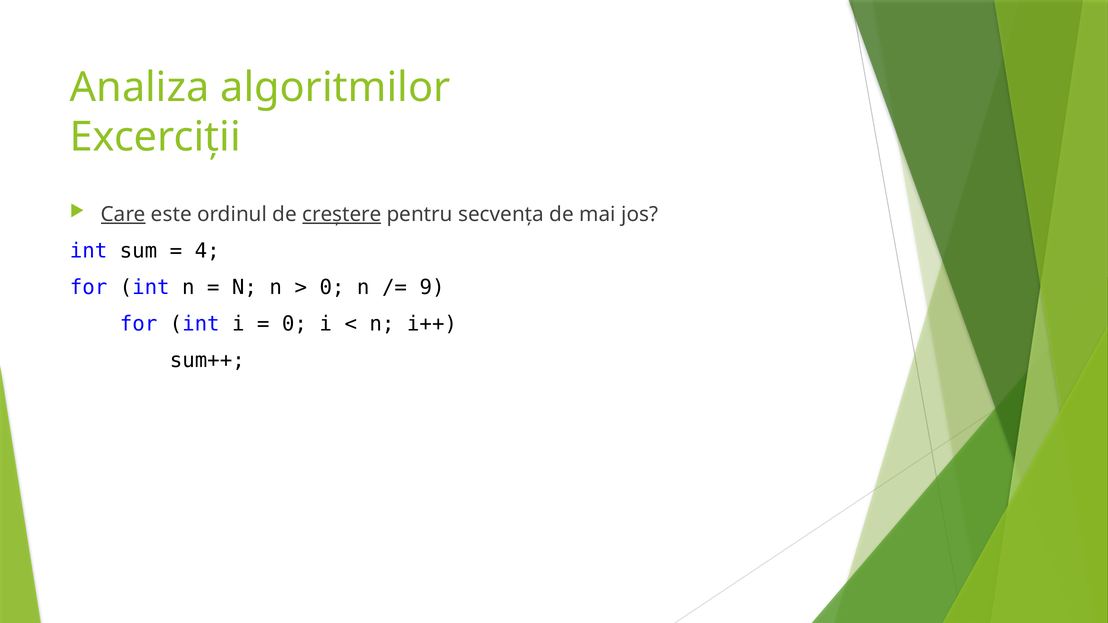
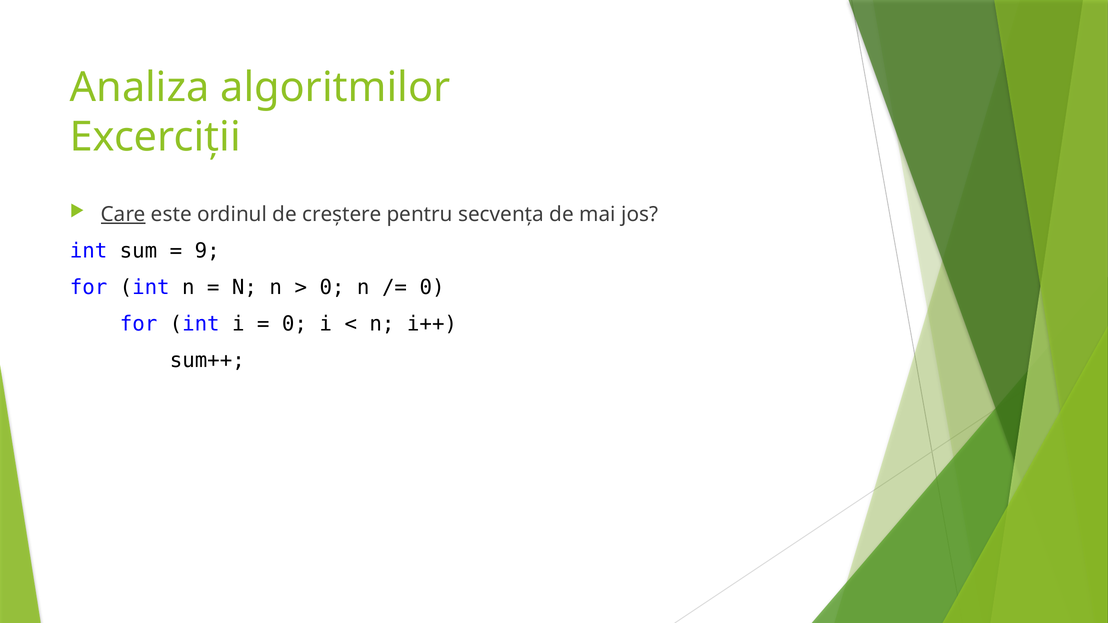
creștere underline: present -> none
4: 4 -> 9
9 at (432, 287): 9 -> 0
